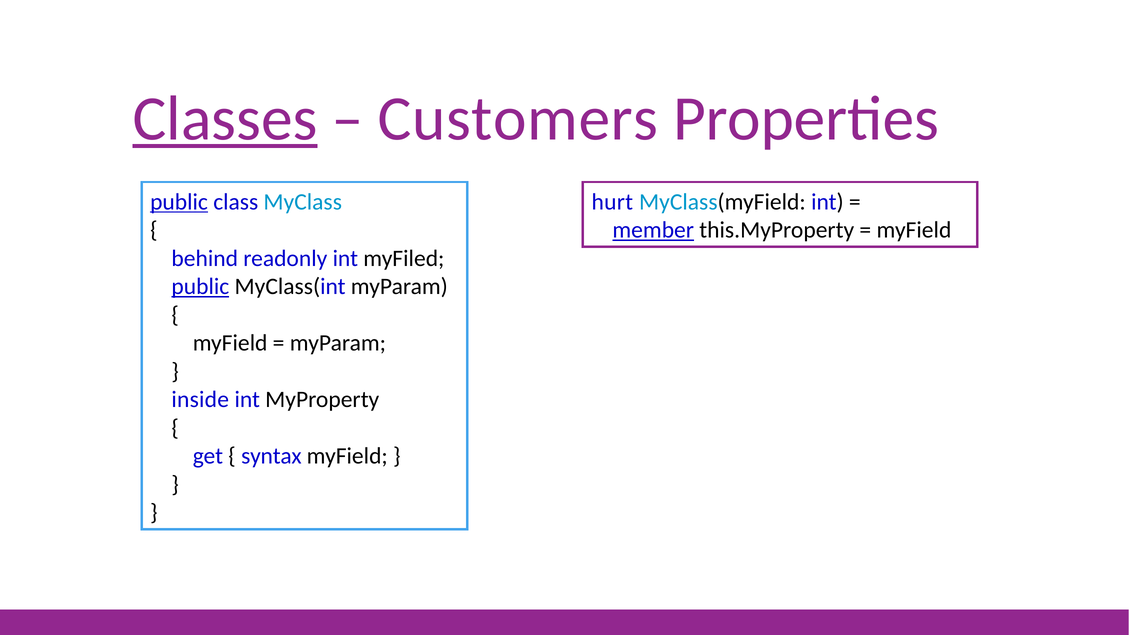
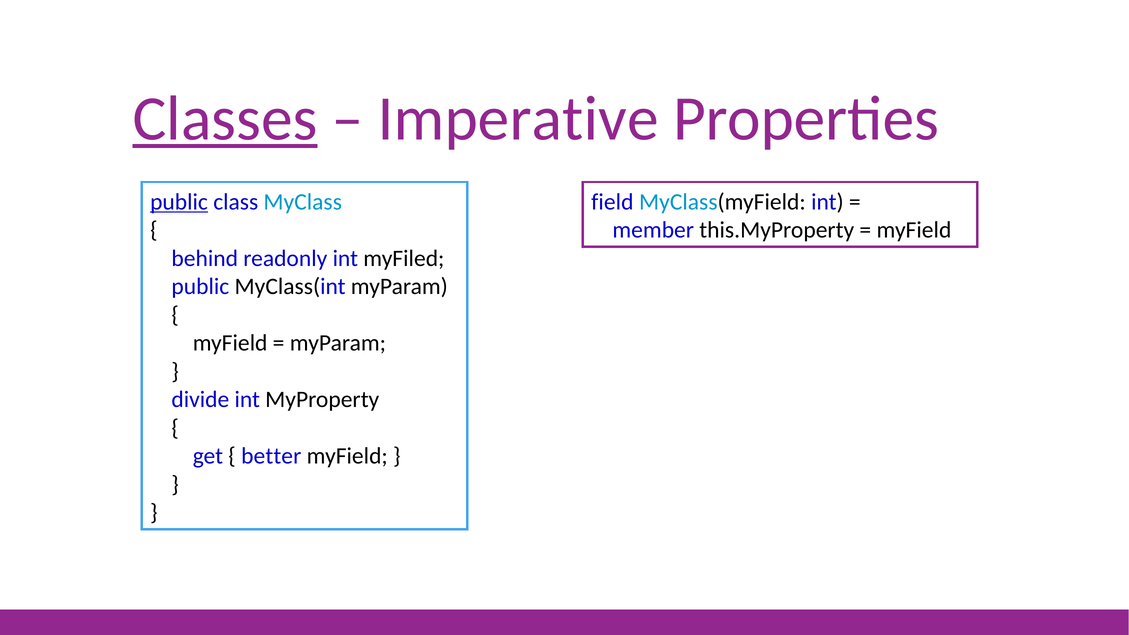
Customers: Customers -> Imperative
hurt: hurt -> field
member underline: present -> none
public at (200, 287) underline: present -> none
inside: inside -> divide
syntax: syntax -> better
